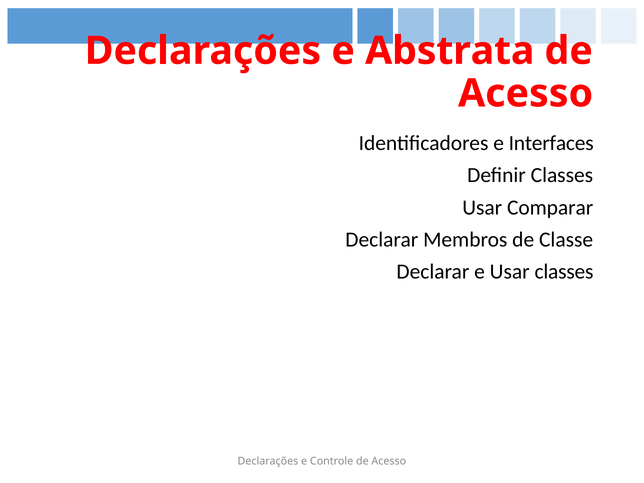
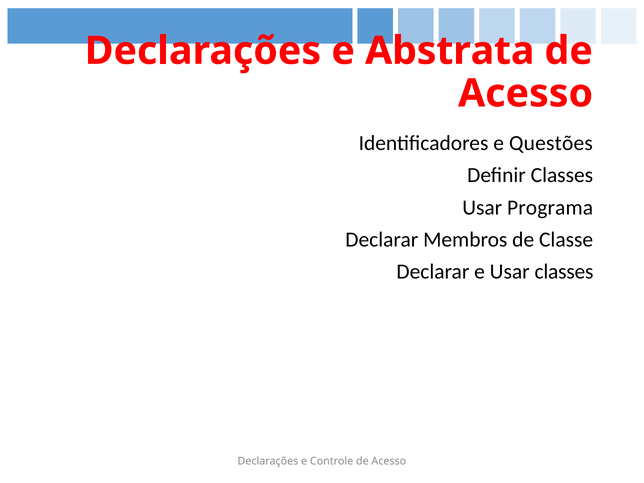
Interfaces: Interfaces -> Questões
Comparar: Comparar -> Programa
